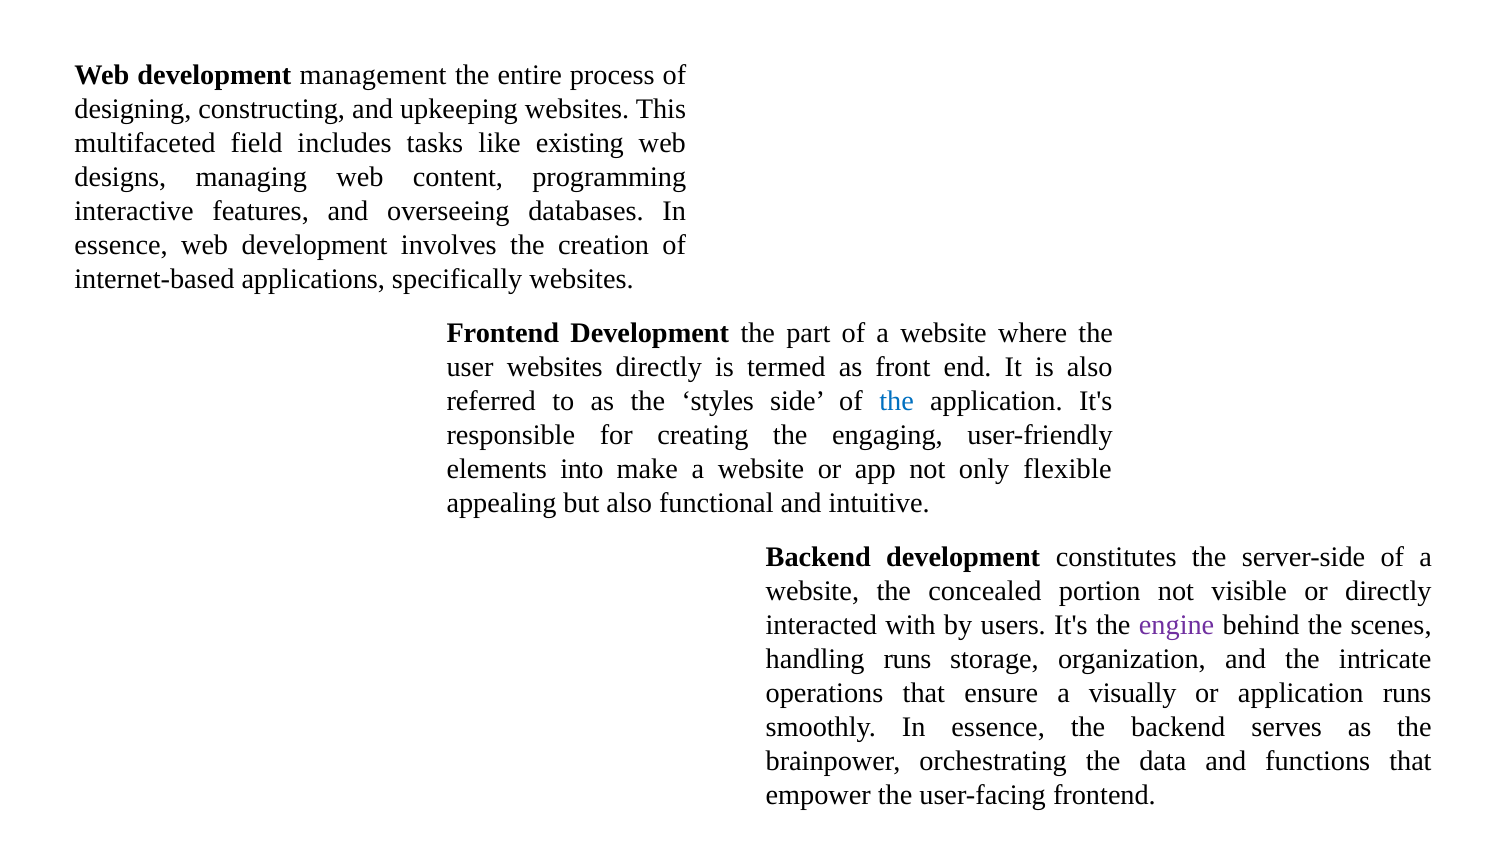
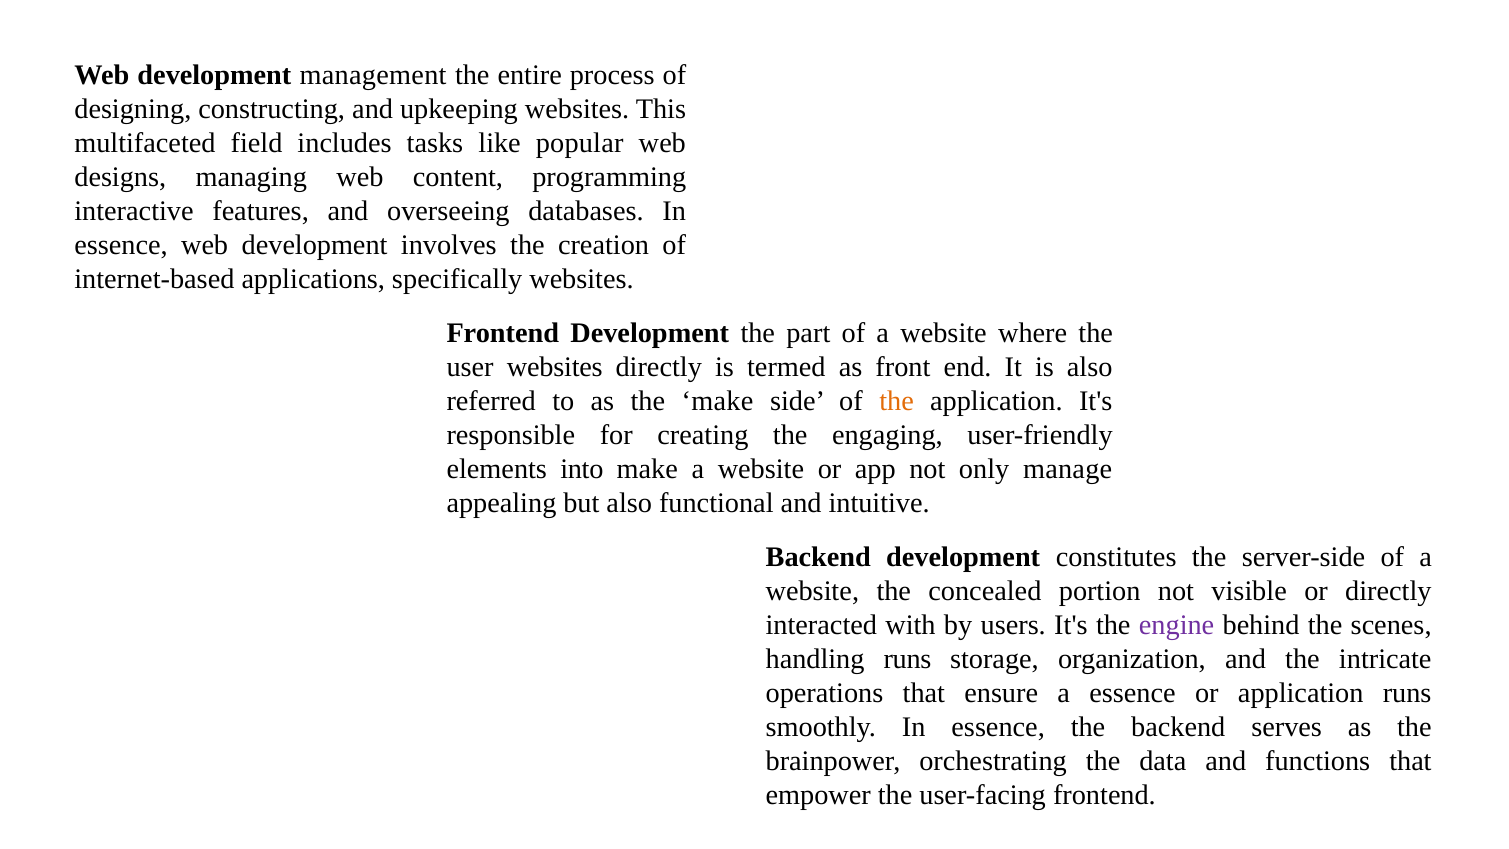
existing: existing -> popular
the styles: styles -> make
the at (897, 401) colour: blue -> orange
flexible: flexible -> manage
a visually: visually -> essence
